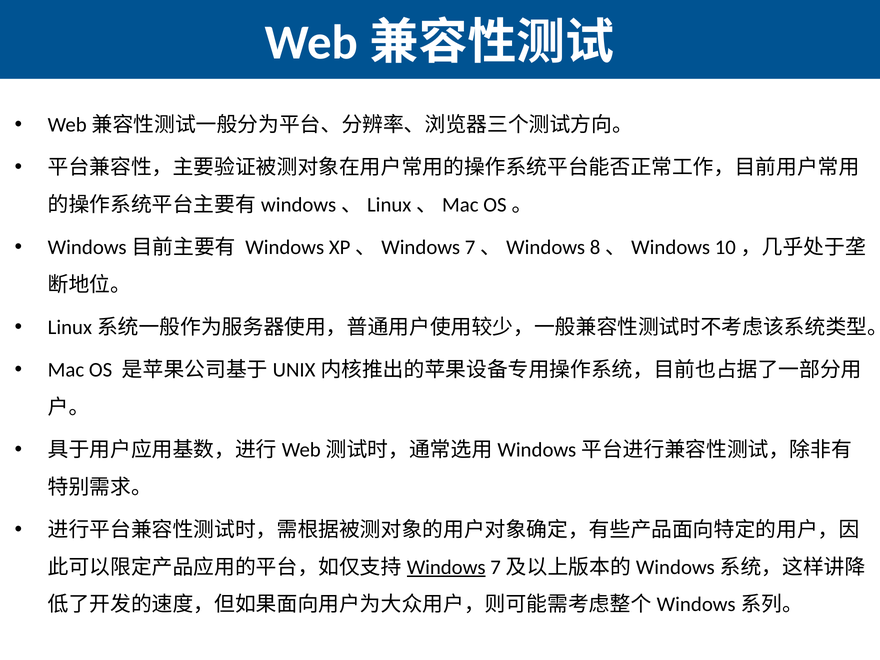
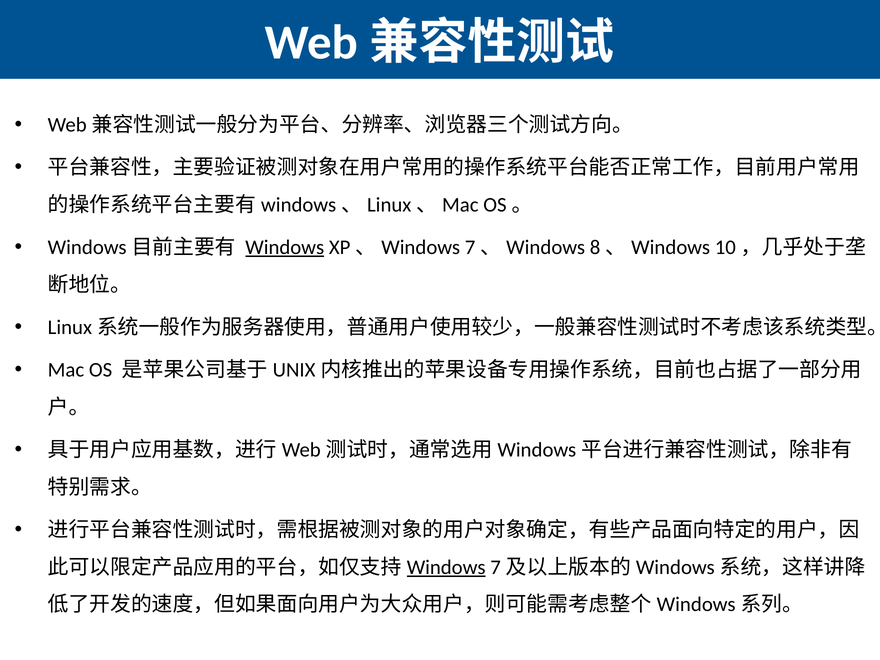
Windows at (285, 247) underline: none -> present
